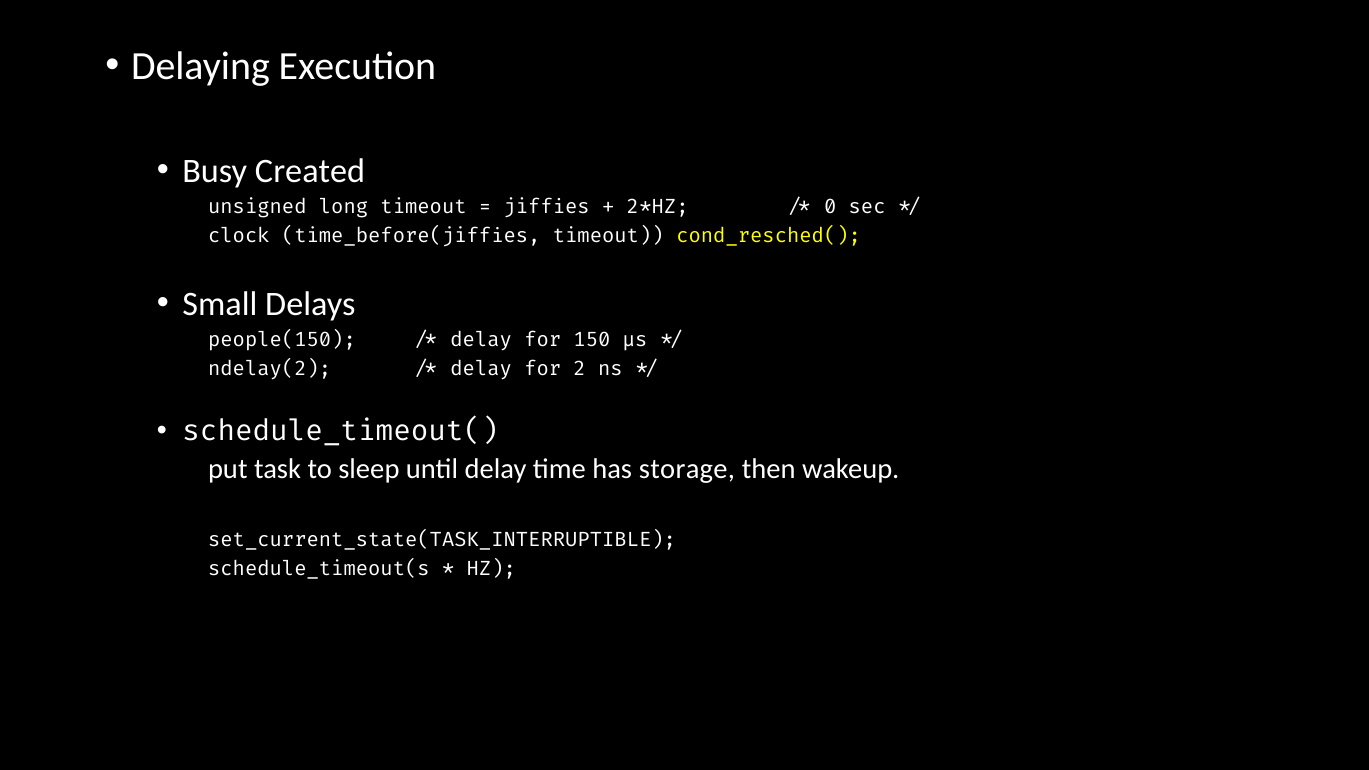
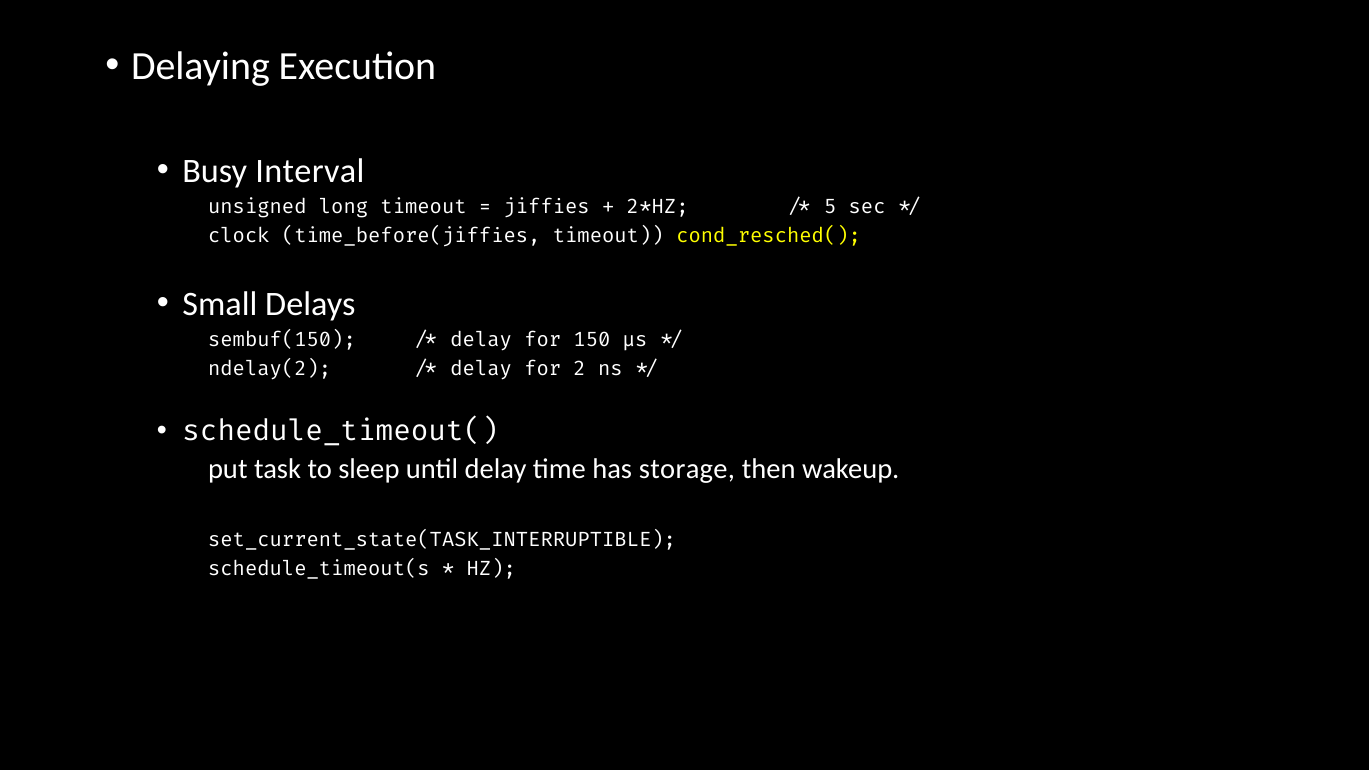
Created: Created -> Interval
0: 0 -> 5
people(150: people(150 -> sembuf(150
